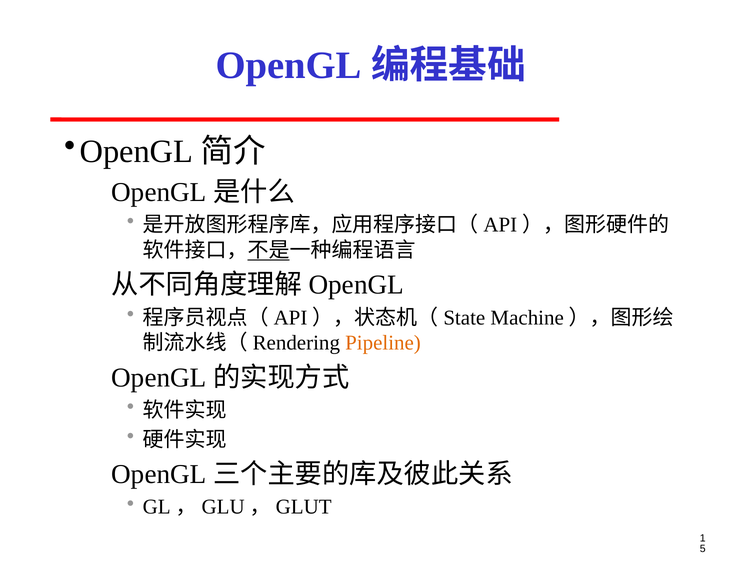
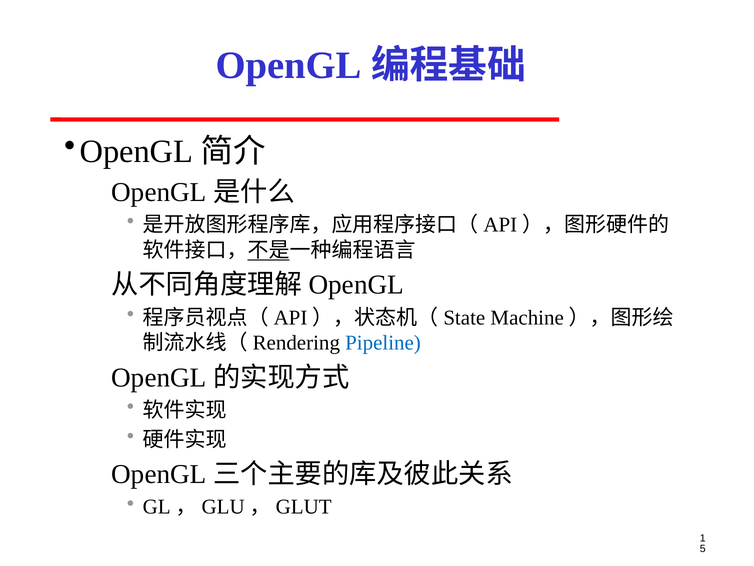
Pipeline colour: orange -> blue
